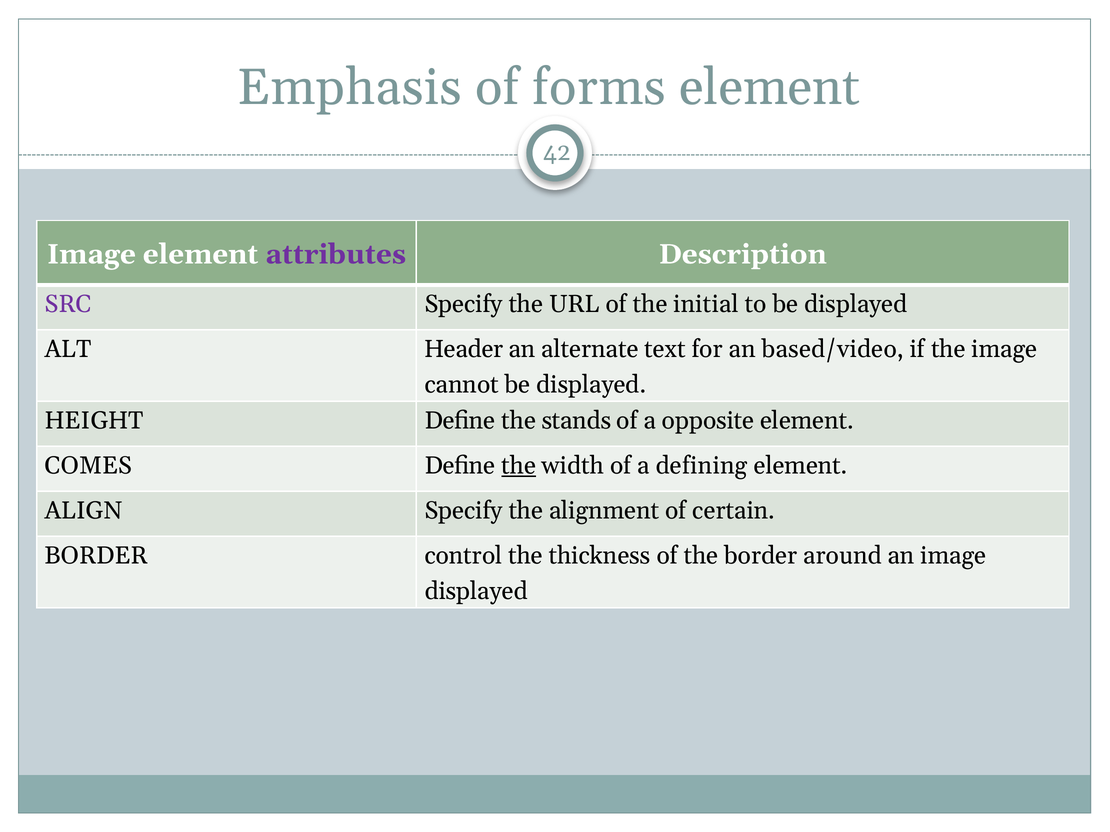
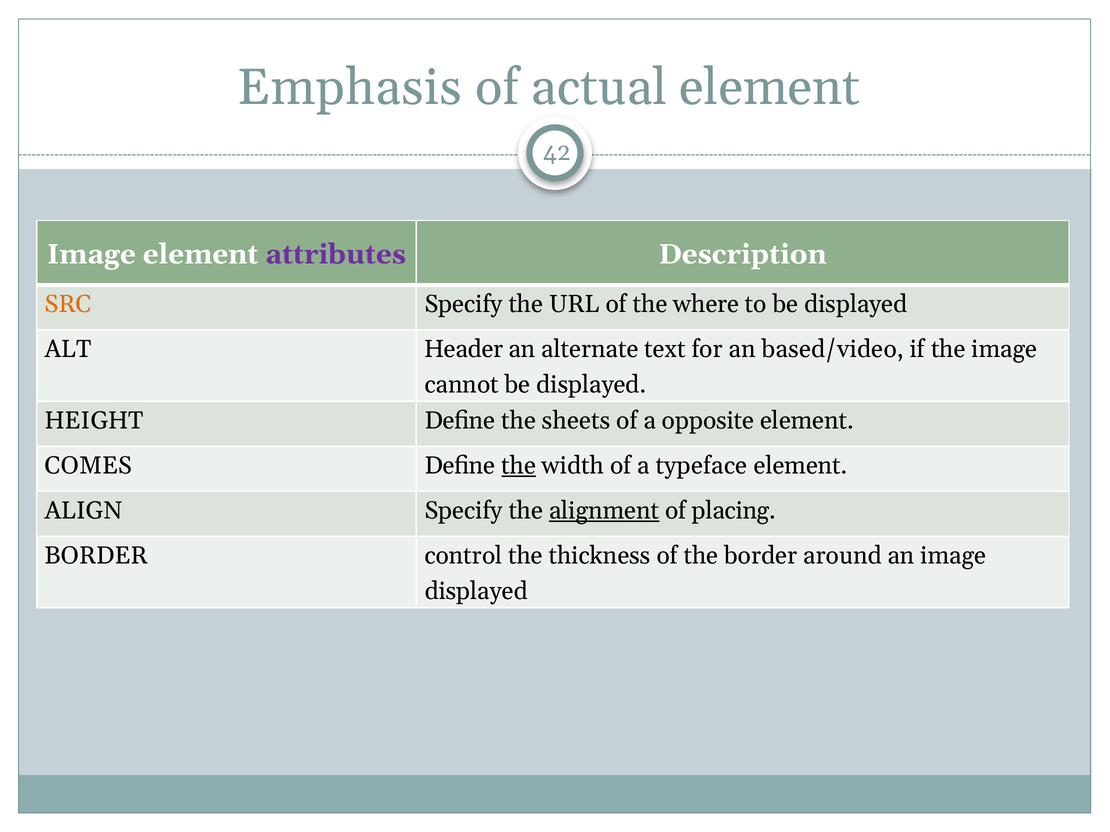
forms: forms -> actual
SRC colour: purple -> orange
initial: initial -> where
stands: stands -> sheets
defining: defining -> typeface
alignment underline: none -> present
certain: certain -> placing
